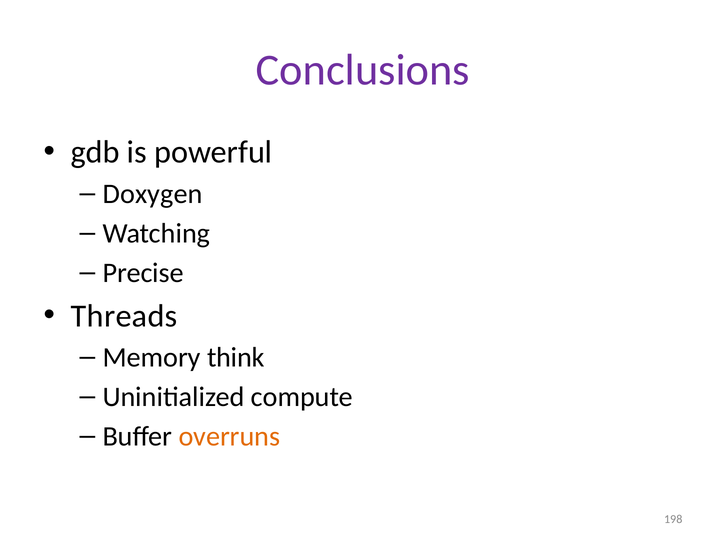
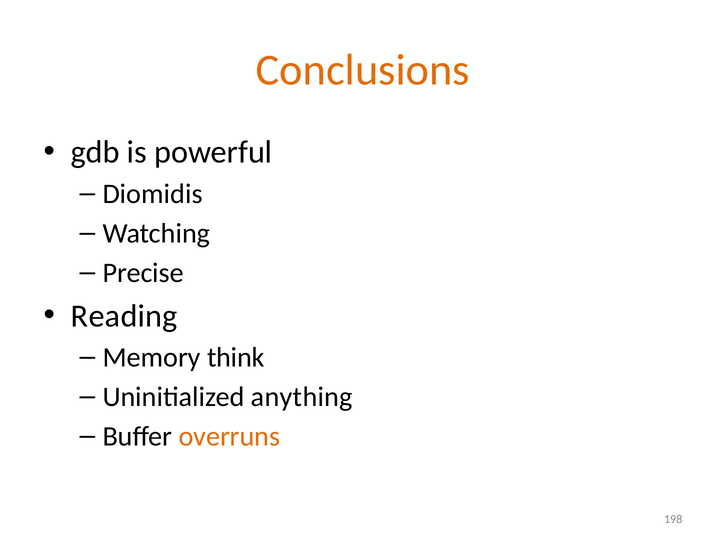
Conclusions colour: purple -> orange
Doxygen: Doxygen -> Diomidis
Threads: Threads -> Reading
compute: compute -> anything
